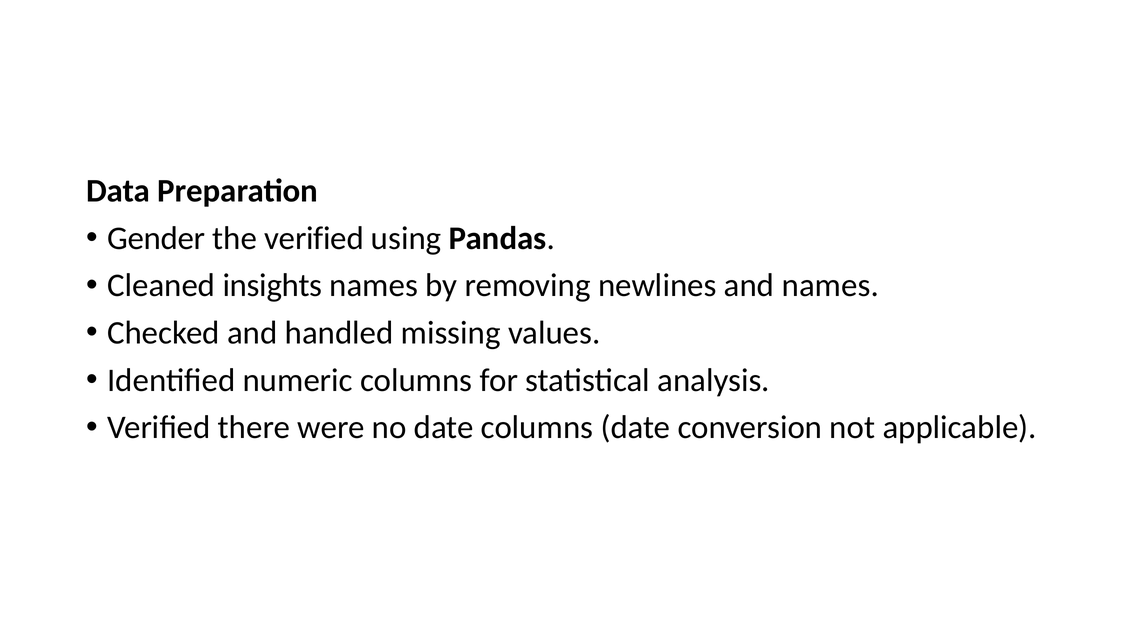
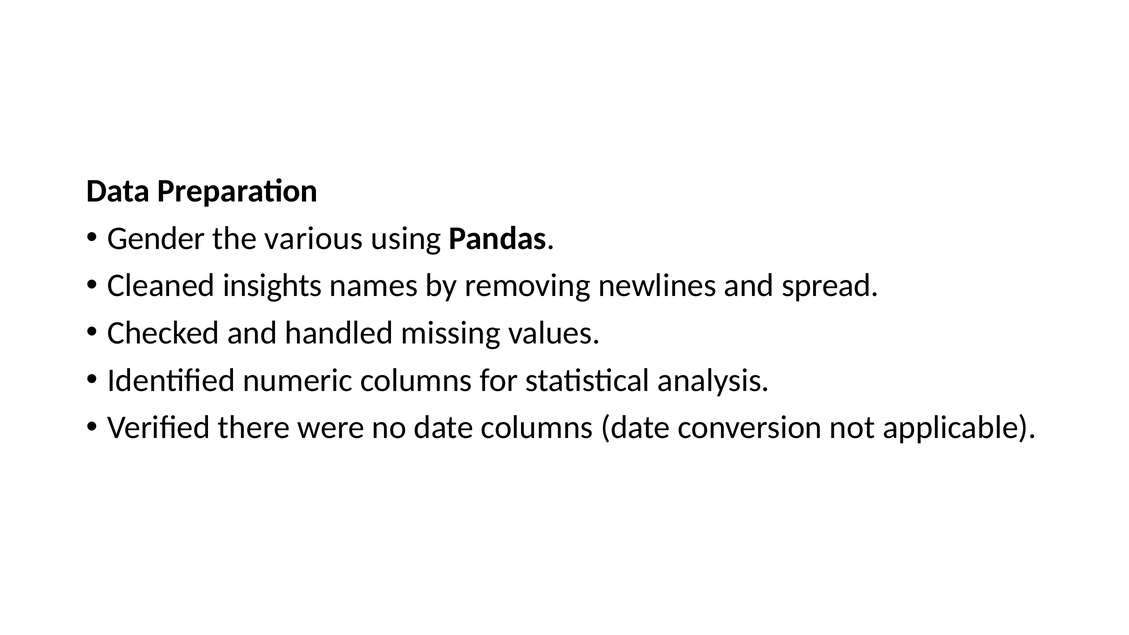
the verified: verified -> various
and names: names -> spread
